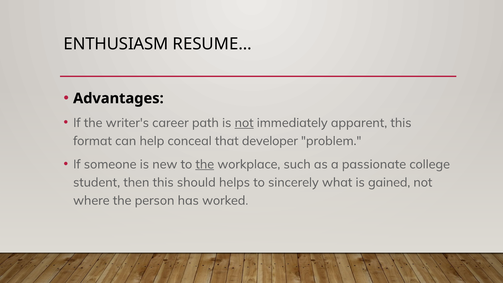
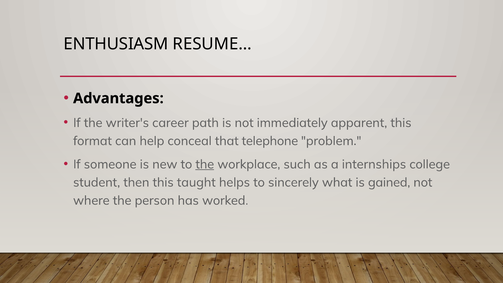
not at (244, 123) underline: present -> none
developer: developer -> telephone
passionate: passionate -> internships
should: should -> taught
